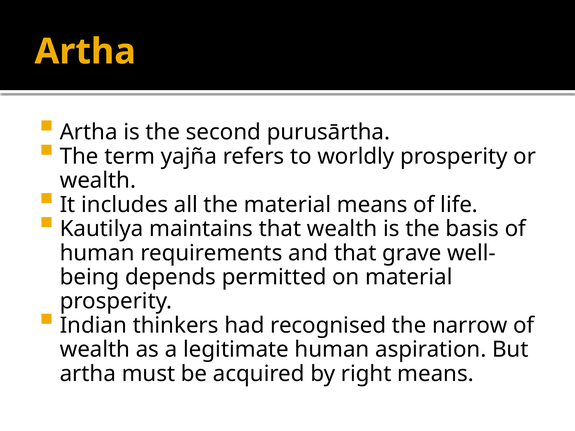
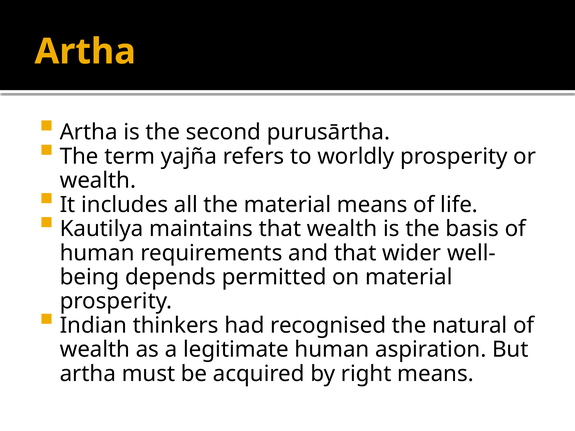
grave: grave -> wider
narrow: narrow -> natural
